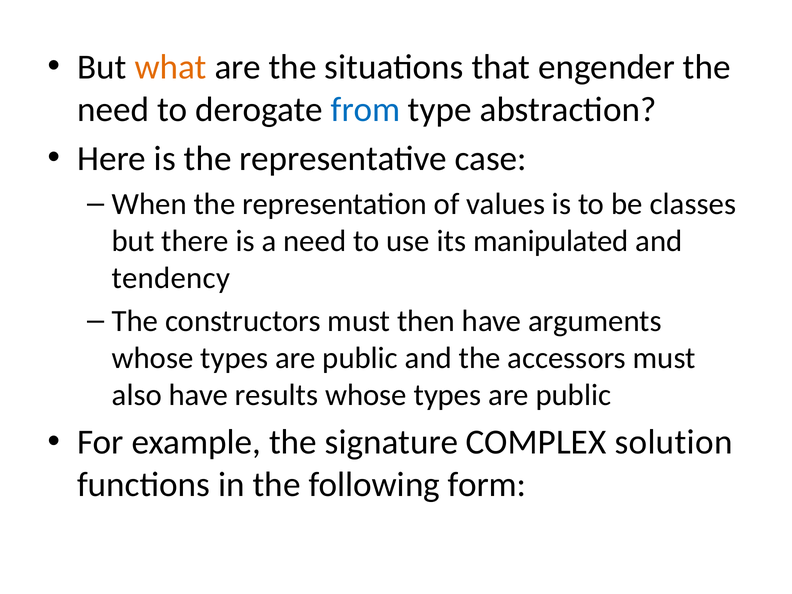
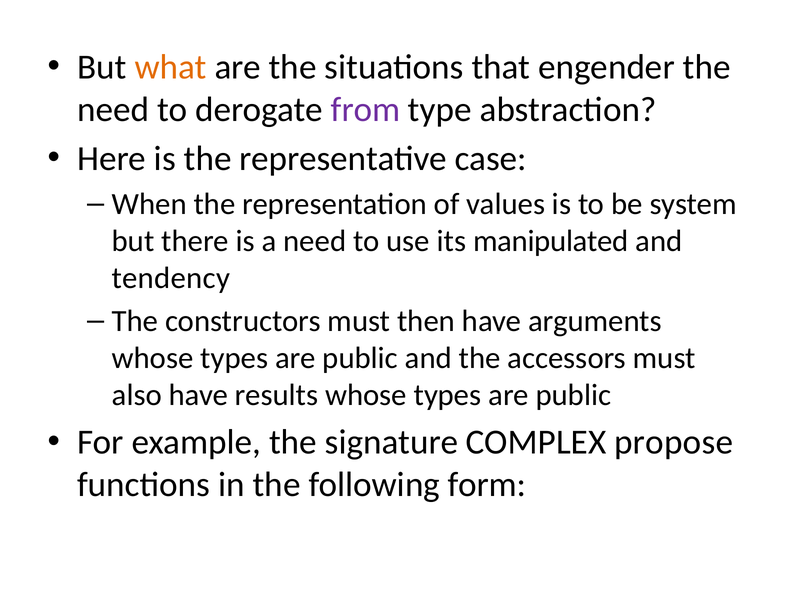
from colour: blue -> purple
classes: classes -> system
solution: solution -> propose
